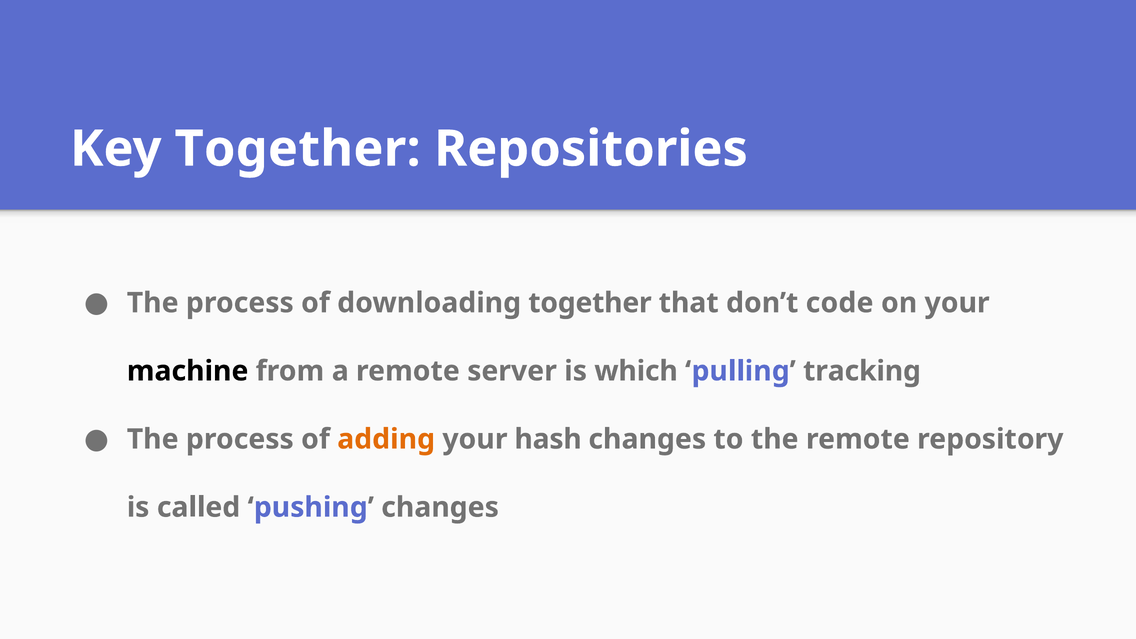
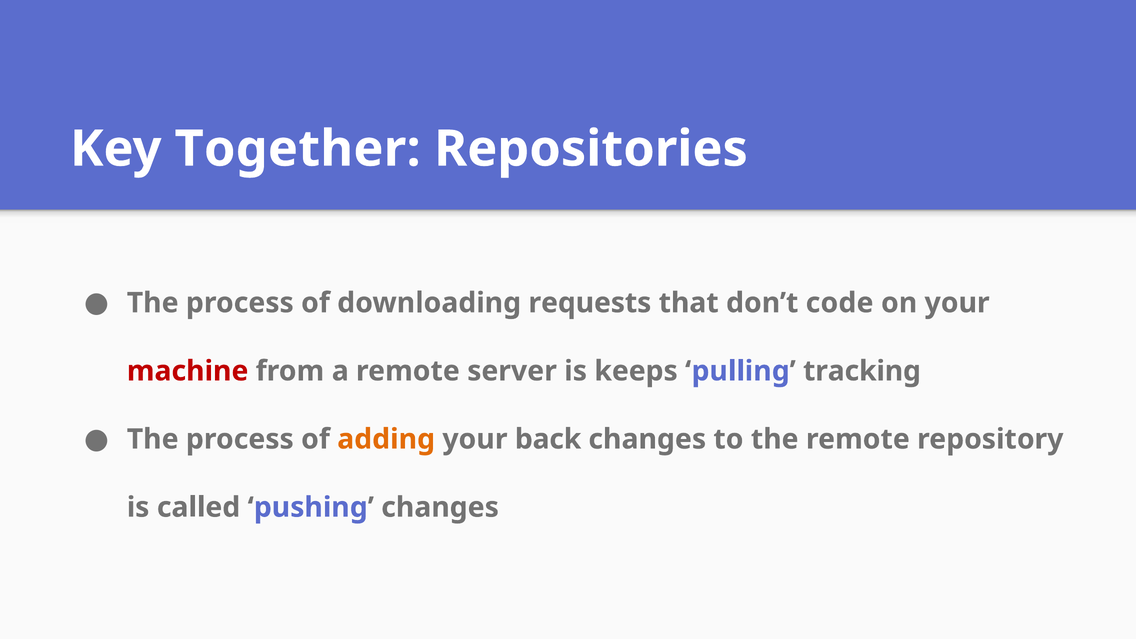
downloading together: together -> requests
machine colour: black -> red
which: which -> keeps
hash: hash -> back
